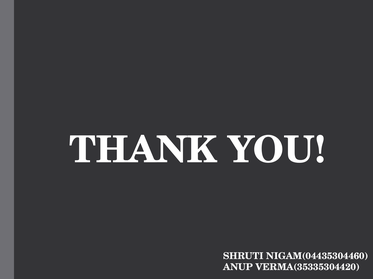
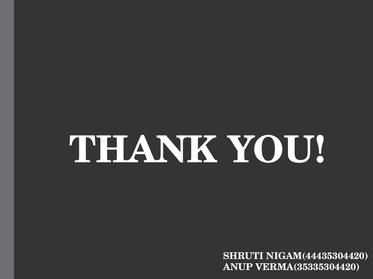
NIGAM(04435304460: NIGAM(04435304460 -> NIGAM(44435304420
